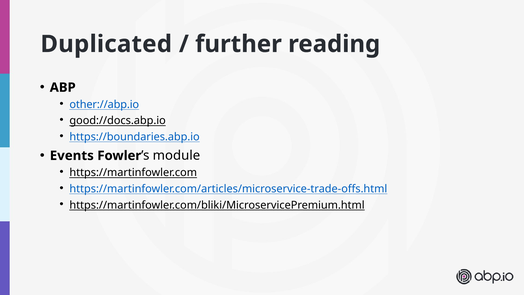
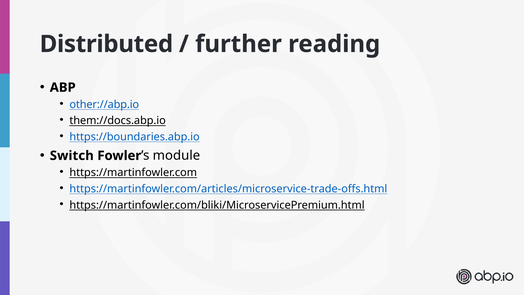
Duplicated: Duplicated -> Distributed
good://docs.abp.io: good://docs.abp.io -> them://docs.abp.io
Events: Events -> Switch
